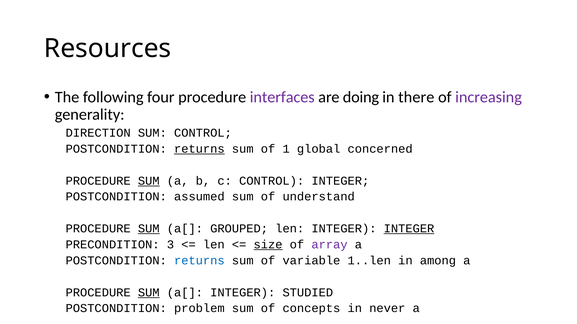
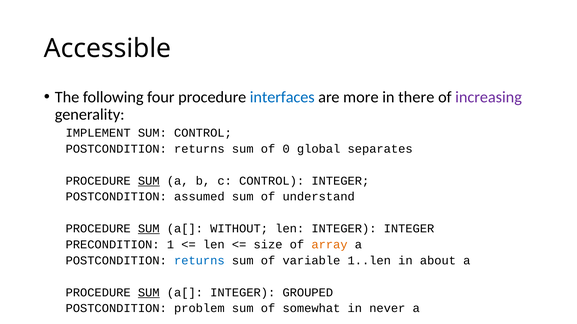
Resources: Resources -> Accessible
interfaces colour: purple -> blue
doing: doing -> more
DIRECTION: DIRECTION -> IMPLEMENT
returns at (199, 149) underline: present -> none
1: 1 -> 0
concerned: concerned -> separates
GROUPED: GROUPED -> WITHOUT
INTEGER at (409, 229) underline: present -> none
3: 3 -> 1
size underline: present -> none
array colour: purple -> orange
among: among -> about
STUDIED: STUDIED -> GROUPED
concepts: concepts -> somewhat
